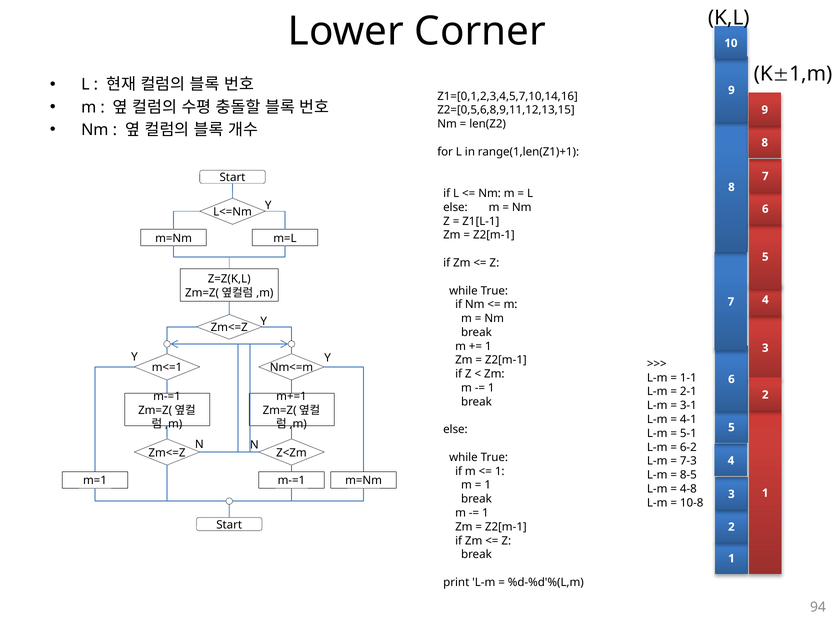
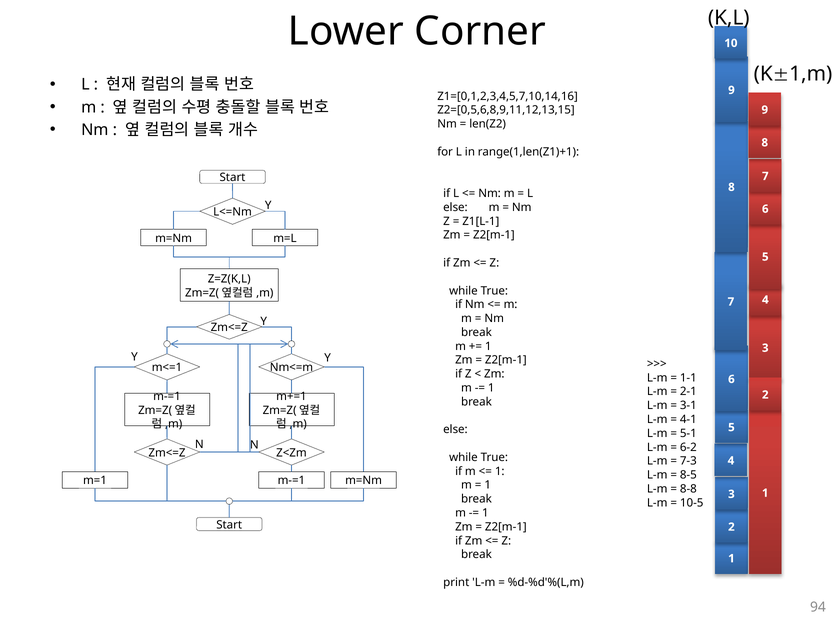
4-8: 4-8 -> 8-8
10-8: 10-8 -> 10-5
